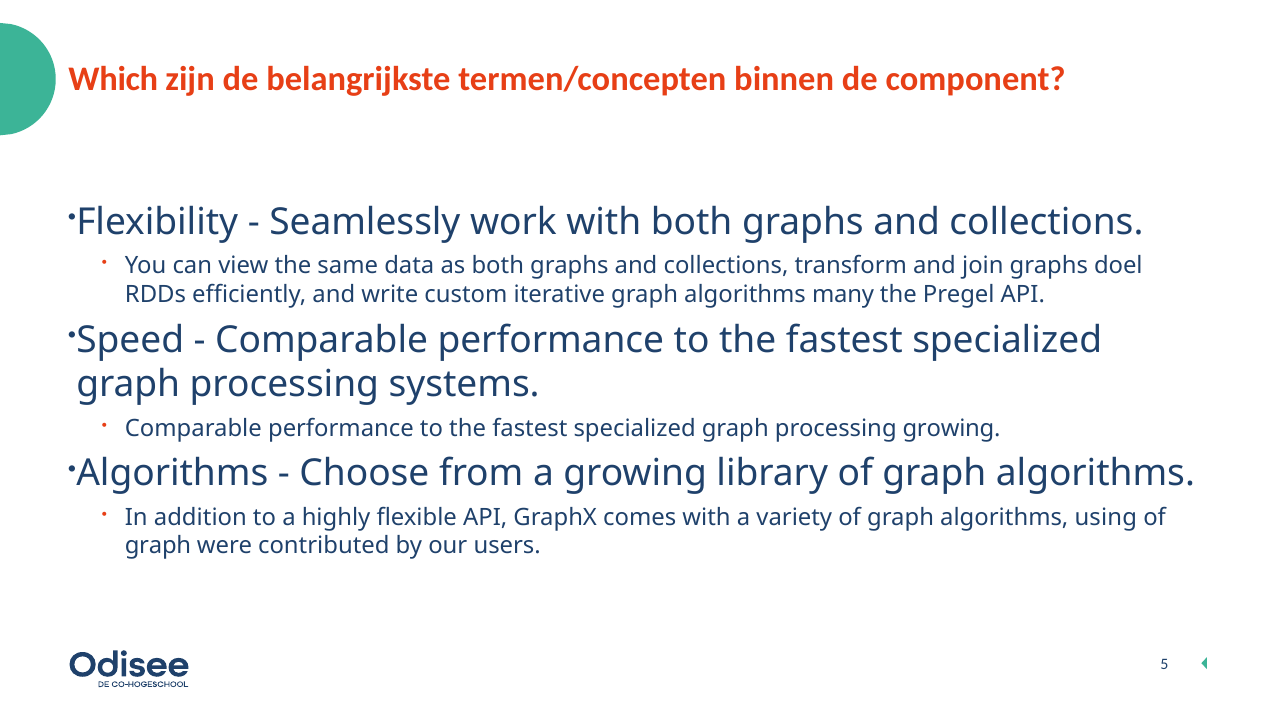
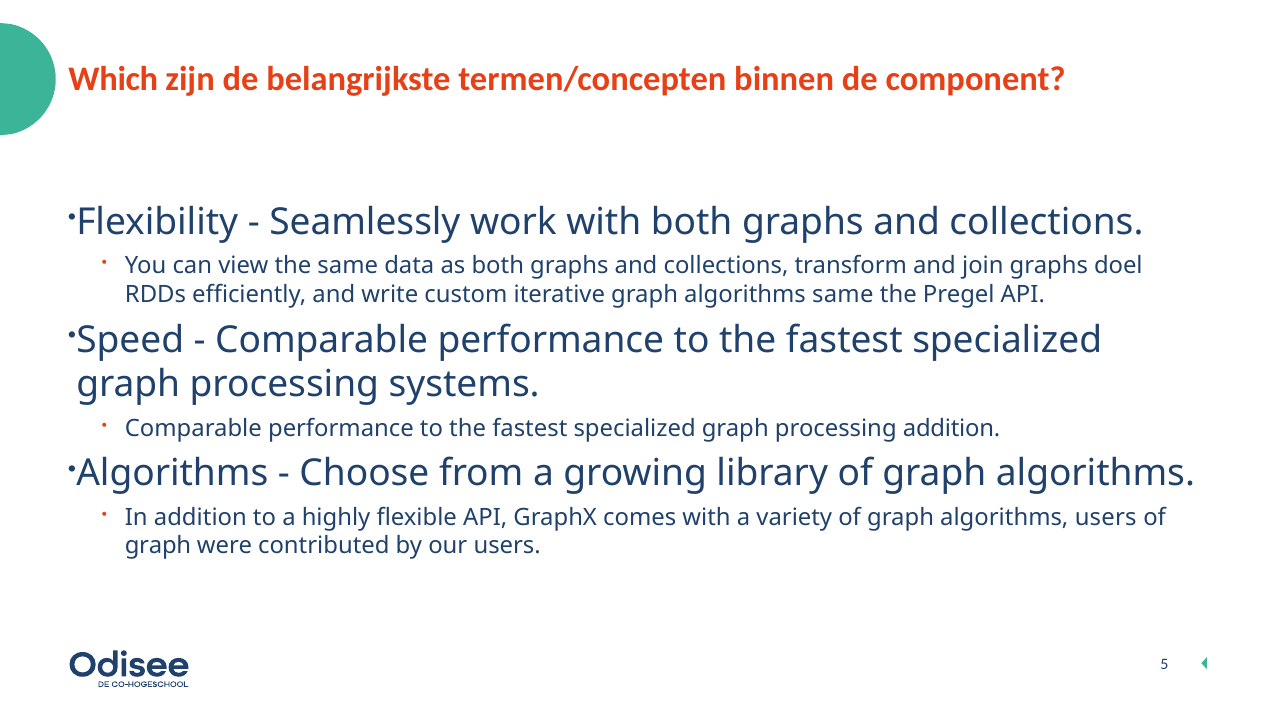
algorithms many: many -> same
processing growing: growing -> addition
algorithms using: using -> users
